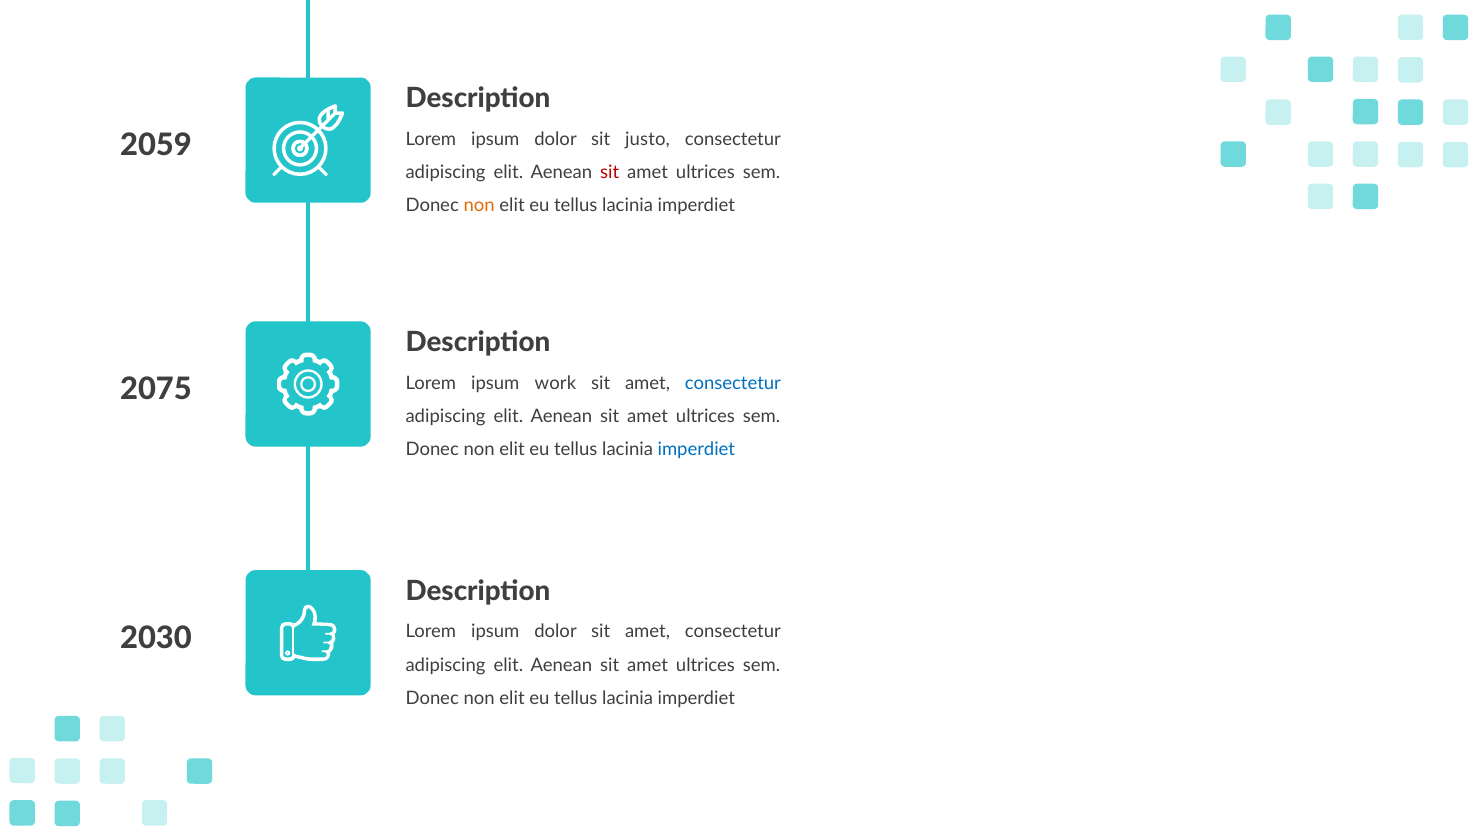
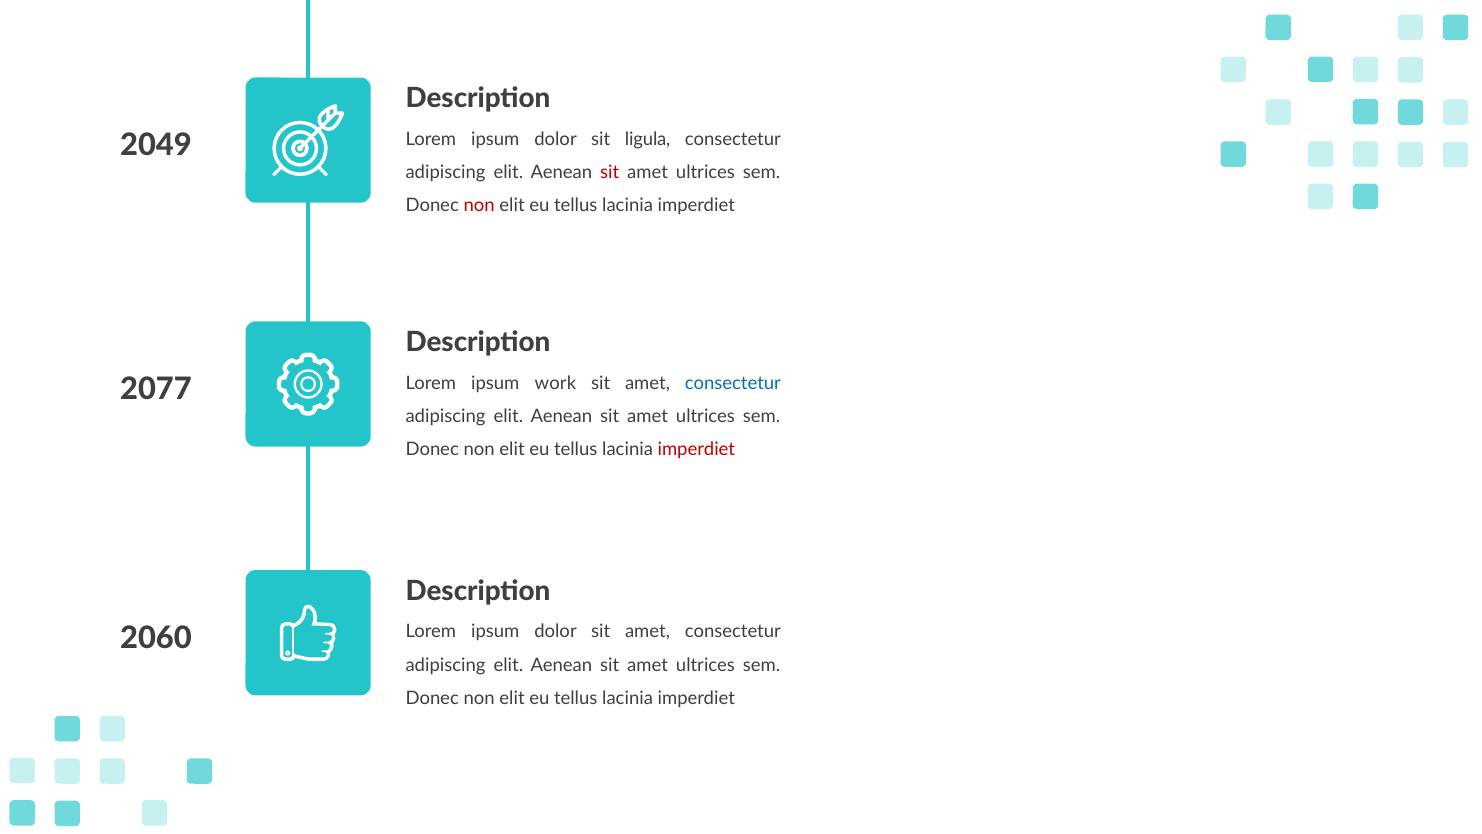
2059: 2059 -> 2049
justo: justo -> ligula
non at (479, 206) colour: orange -> red
2075: 2075 -> 2077
imperdiet at (696, 449) colour: blue -> red
2030: 2030 -> 2060
